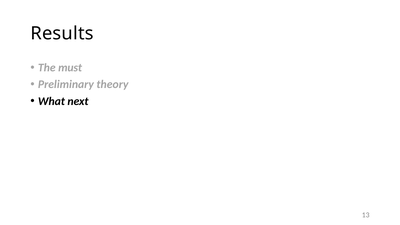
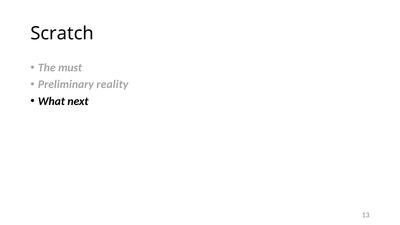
Results: Results -> Scratch
theory: theory -> reality
